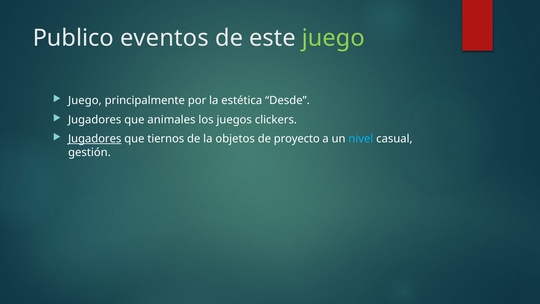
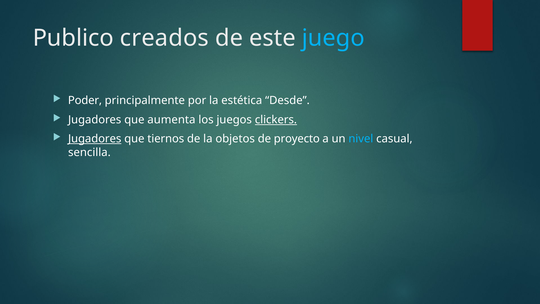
eventos: eventos -> creados
juego at (333, 38) colour: light green -> light blue
Juego at (85, 100): Juego -> Poder
animales: animales -> aumenta
clickers underline: none -> present
gestión: gestión -> sencilla
